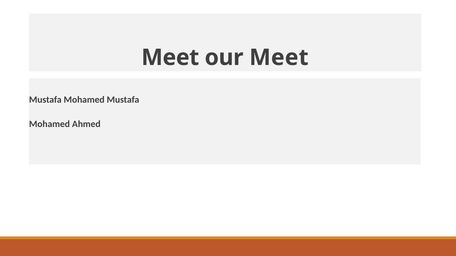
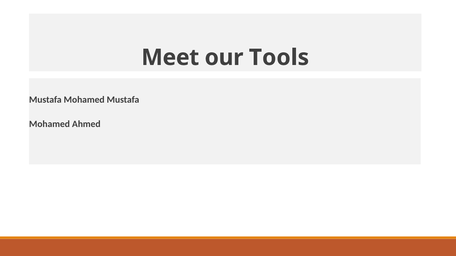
our Meet: Meet -> Tools
